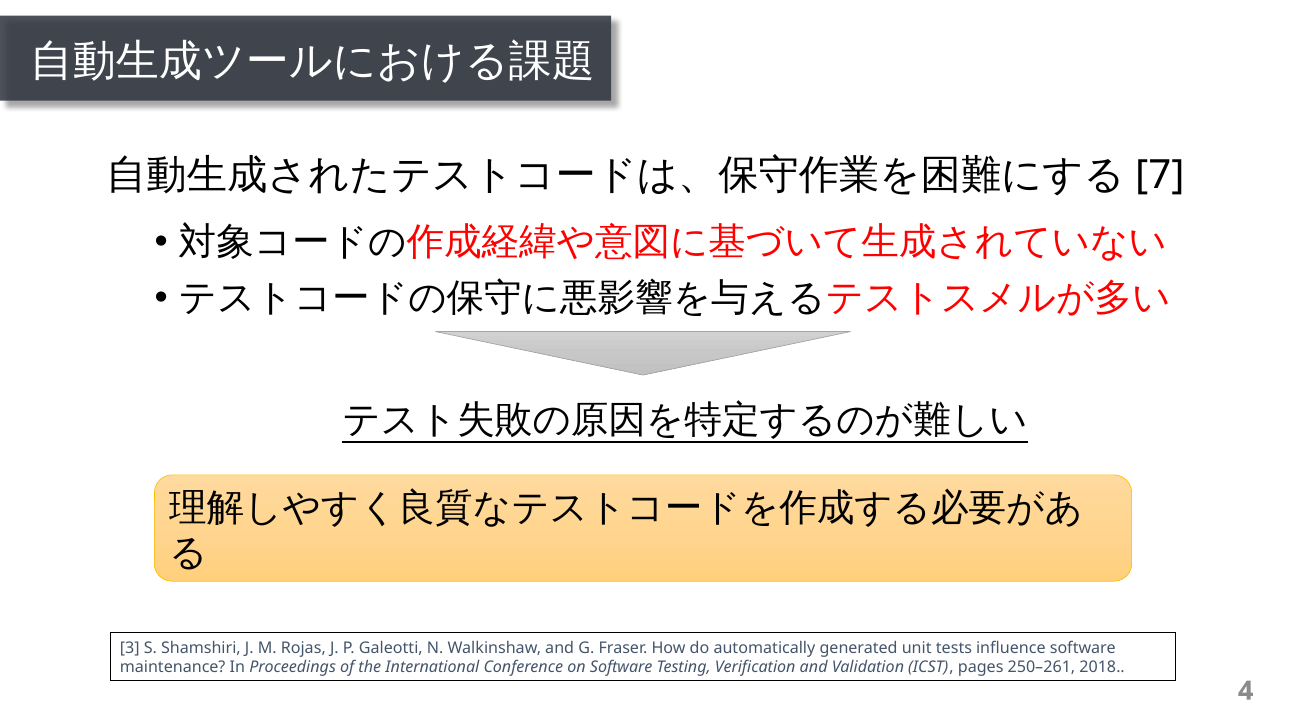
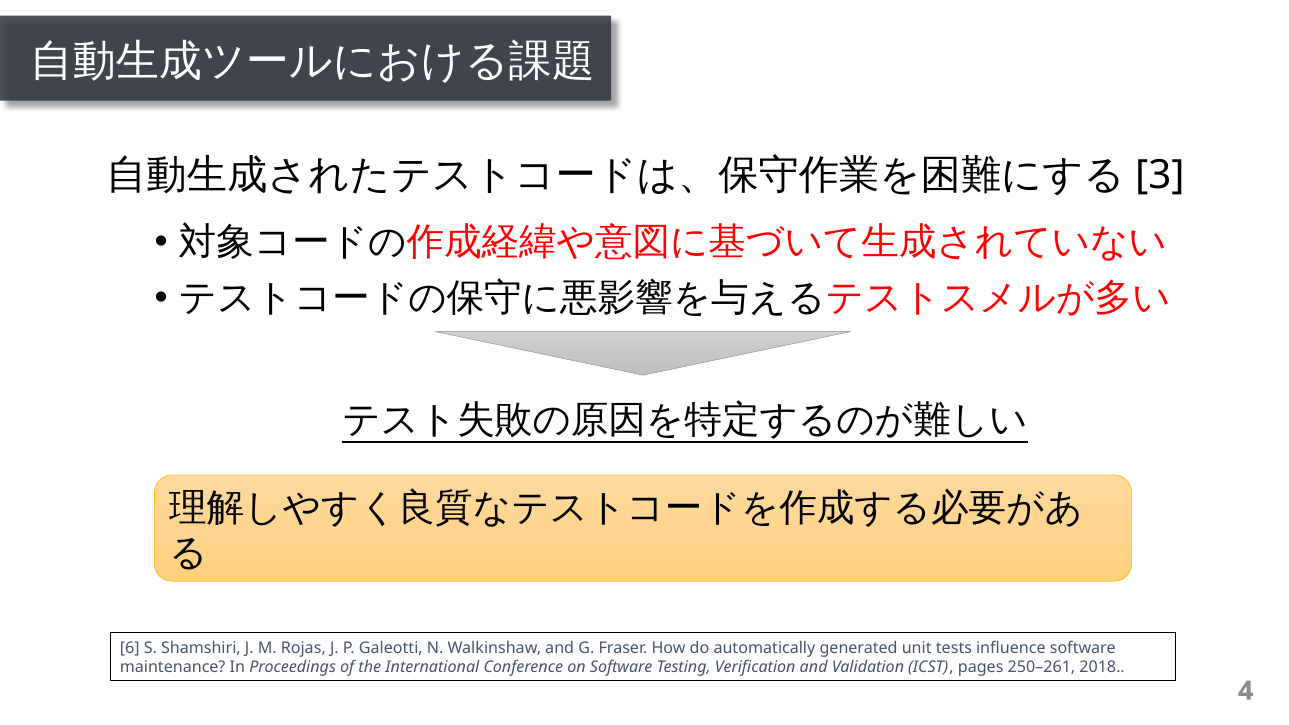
7: 7 -> 3
3: 3 -> 6
